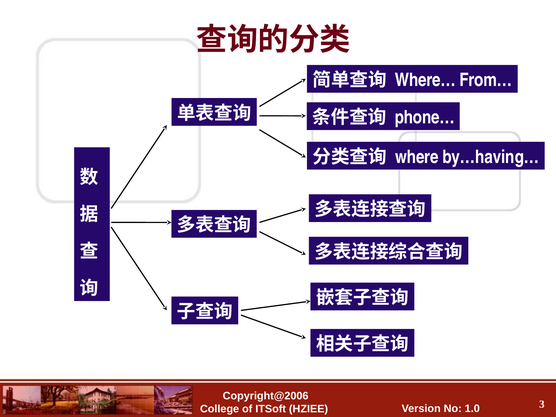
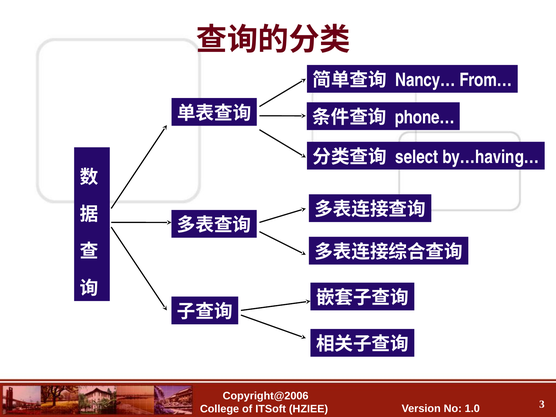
Where…: Where… -> Nancy…
where: where -> select
